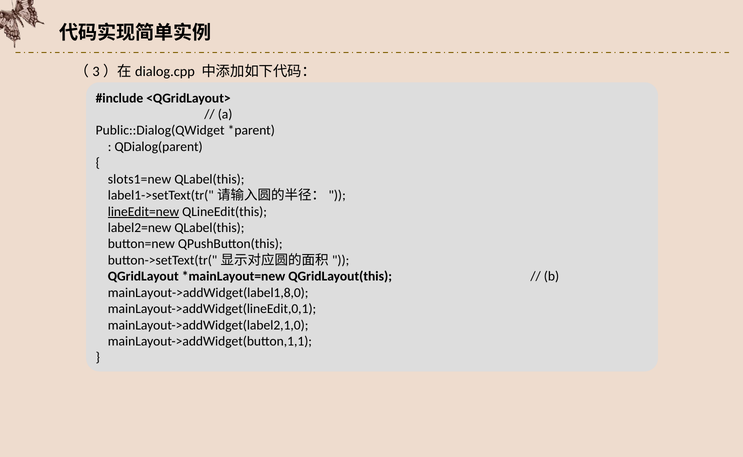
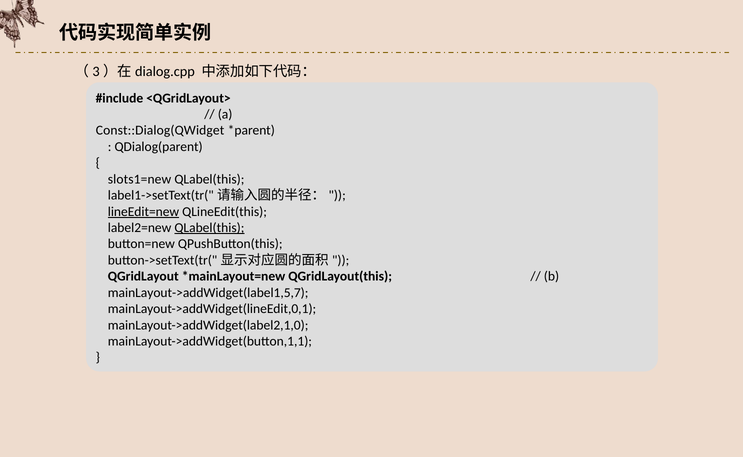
Public::Dialog(QWidget: Public::Dialog(QWidget -> Const::Dialog(QWidget
QLabel(this at (209, 228) underline: none -> present
mainLayout->addWidget(label1,8,0: mainLayout->addWidget(label1,8,0 -> mainLayout->addWidget(label1,5,7
